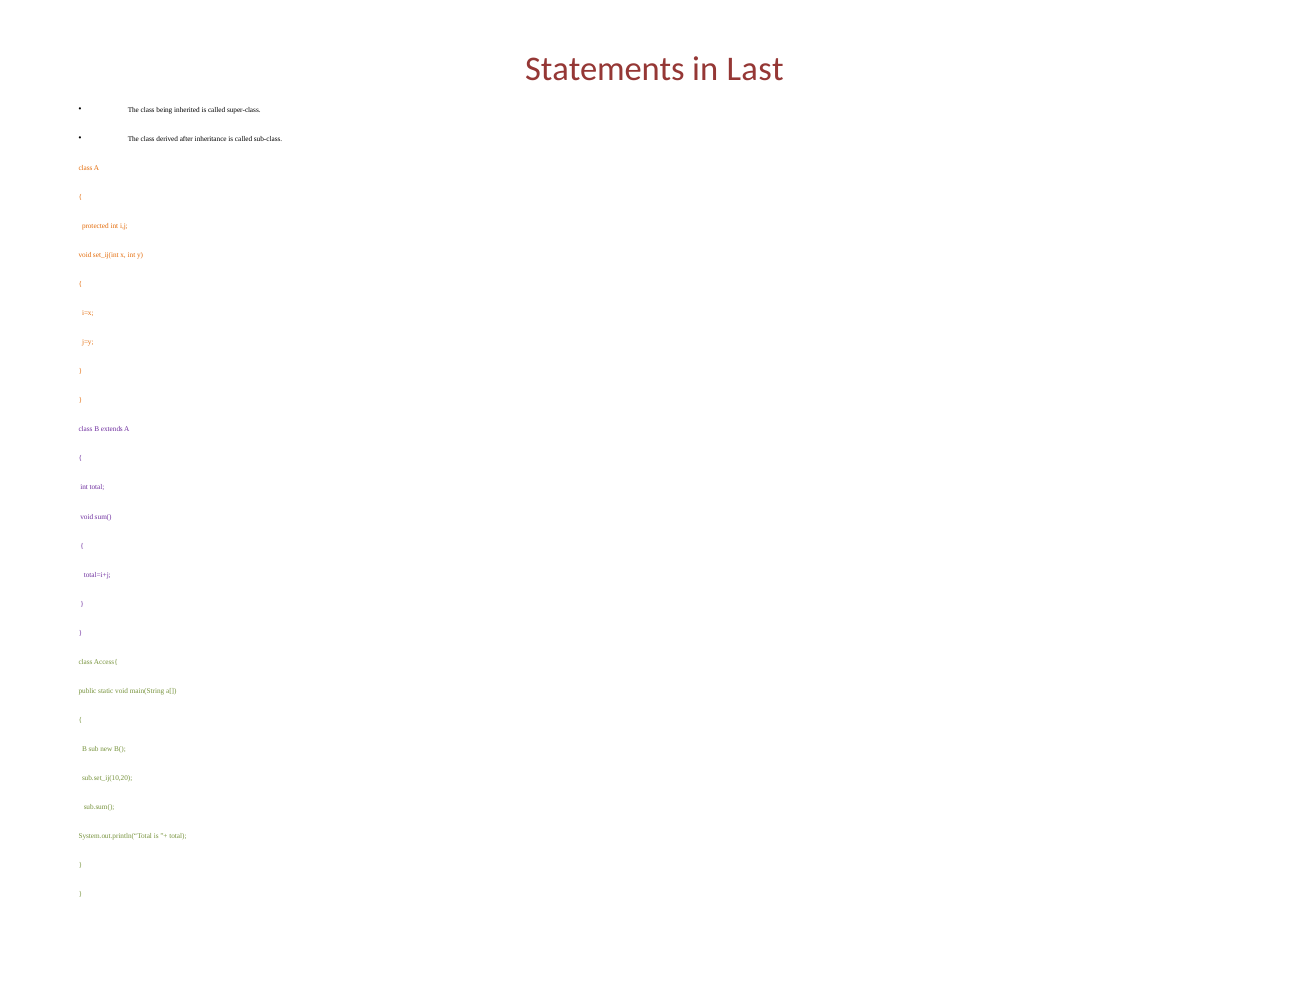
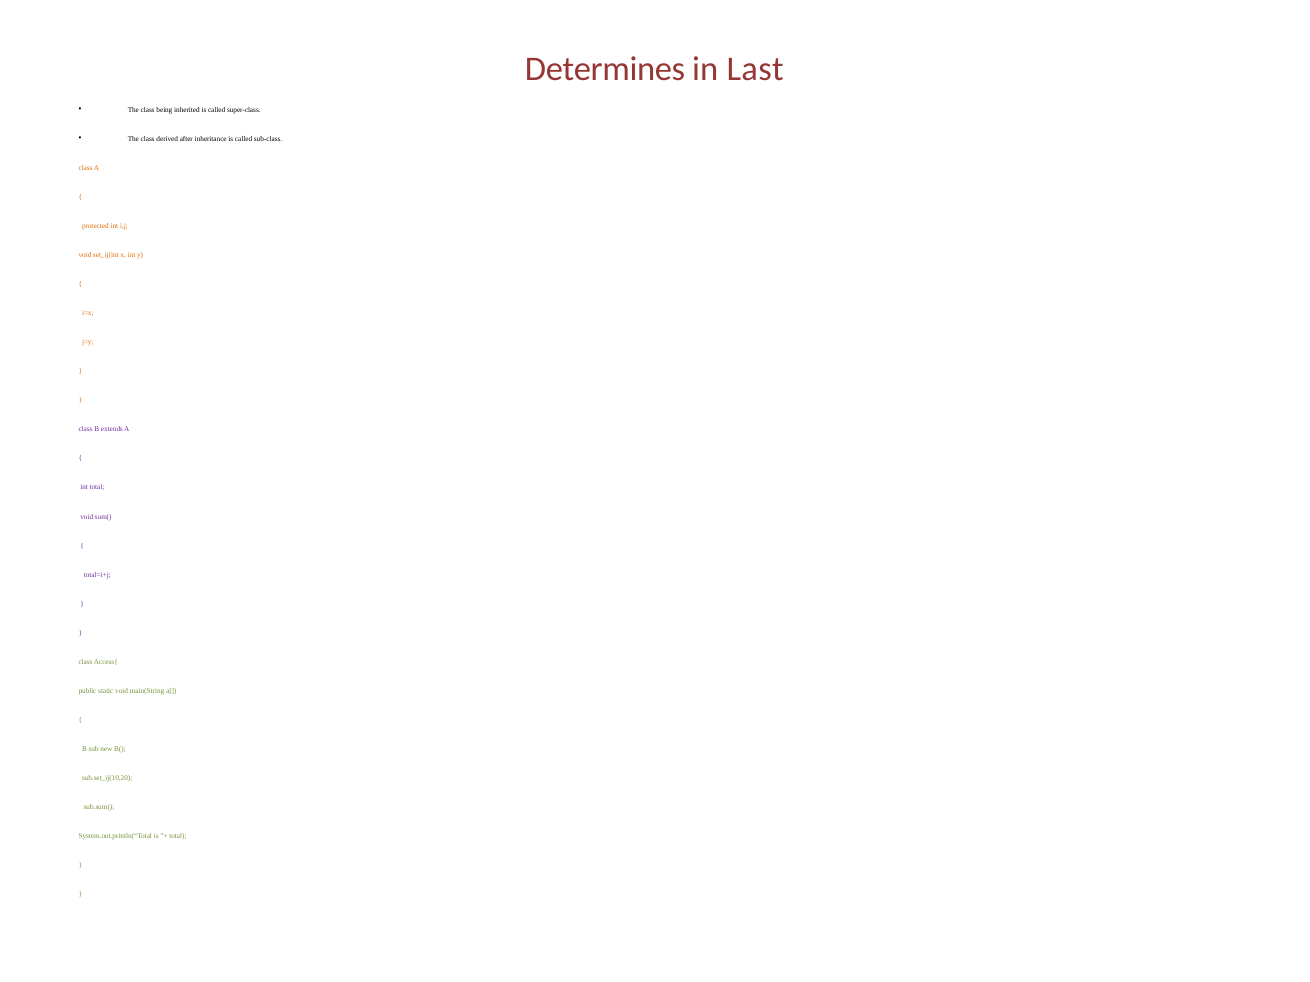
Statements: Statements -> Determines
